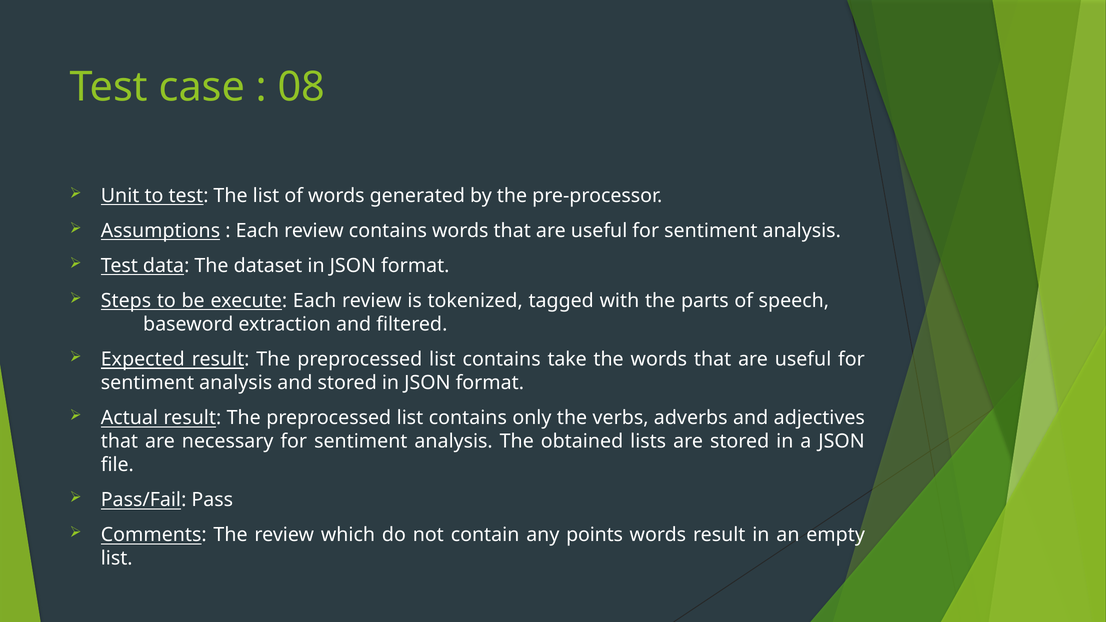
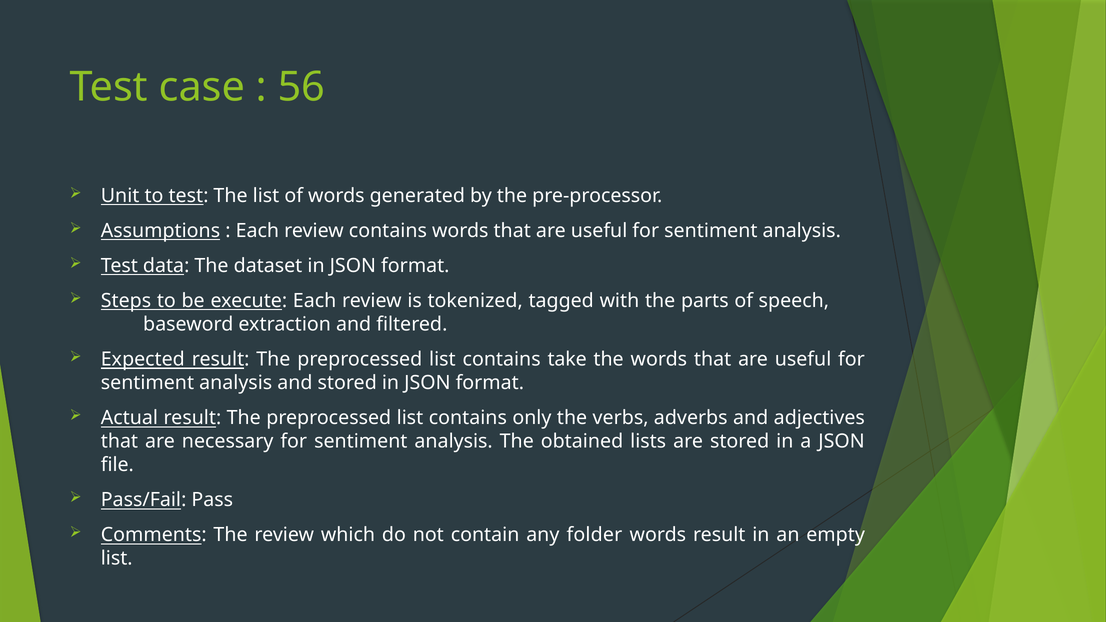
08: 08 -> 56
points: points -> folder
